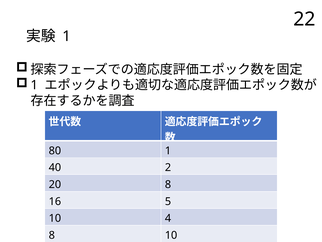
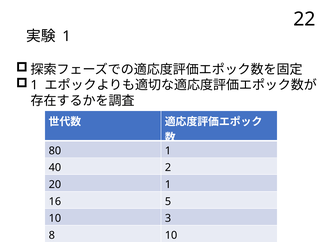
20 8: 8 -> 1
4: 4 -> 3
